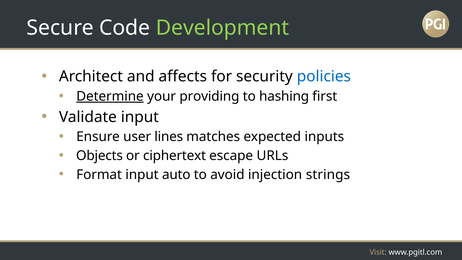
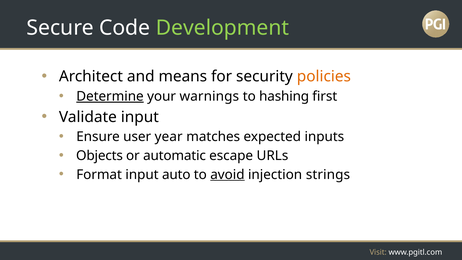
affects: affects -> means
policies colour: blue -> orange
providing: providing -> warnings
lines: lines -> year
ciphertext: ciphertext -> automatic
avoid underline: none -> present
